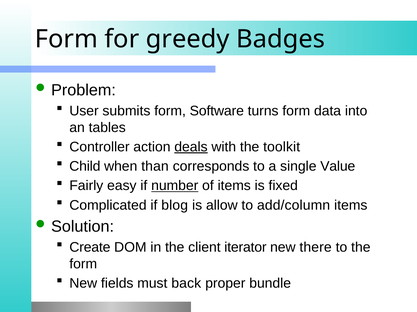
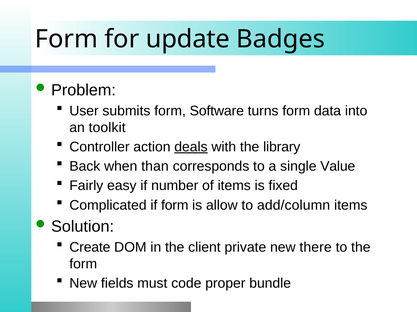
greedy: greedy -> update
tables: tables -> toolkit
toolkit: toolkit -> library
Child: Child -> Back
number underline: present -> none
if blog: blog -> form
iterator: iterator -> private
back: back -> code
